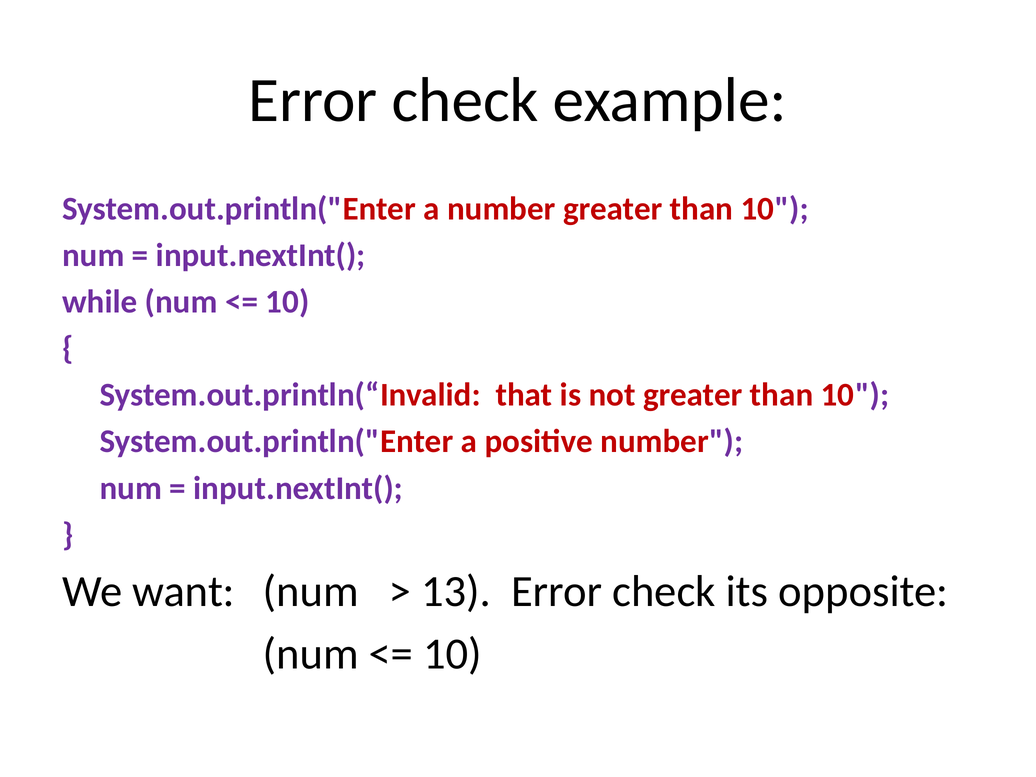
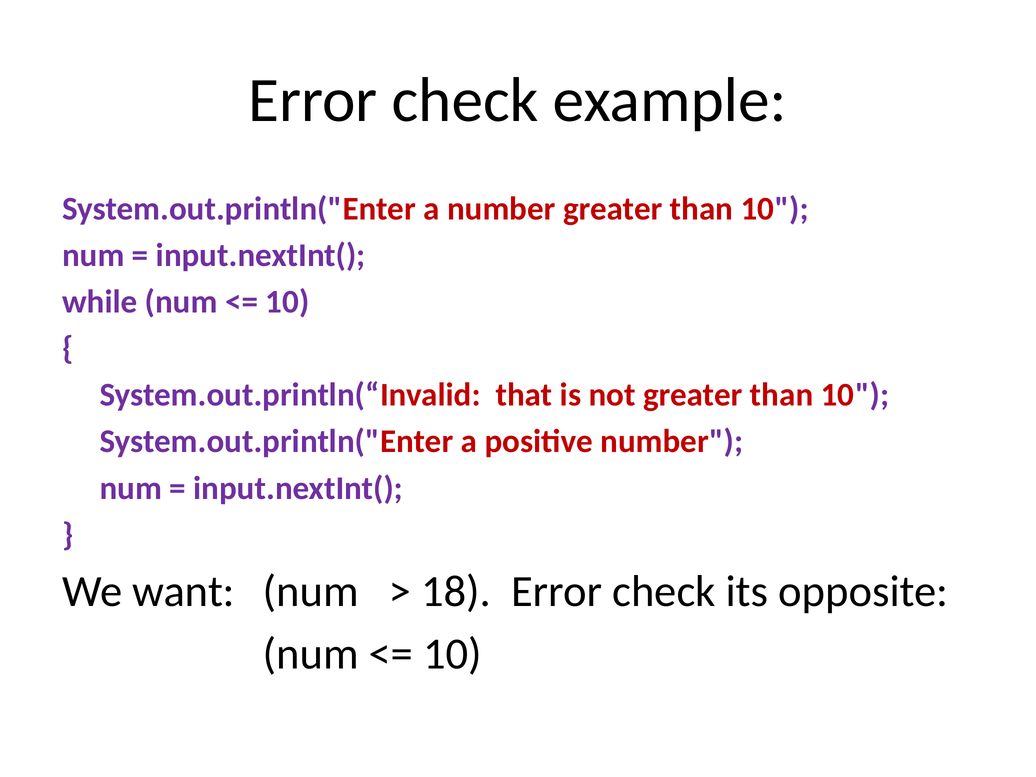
13: 13 -> 18
